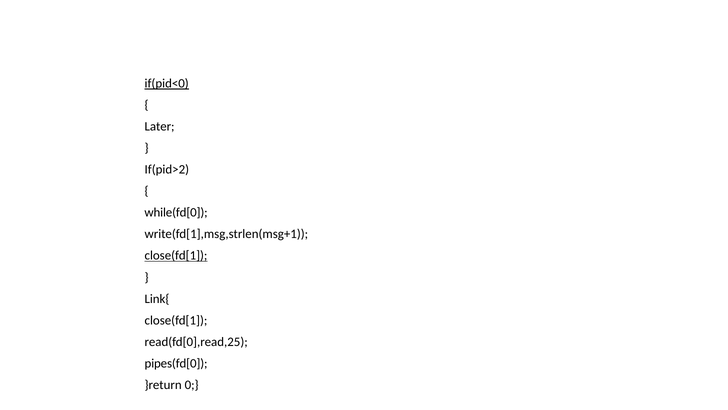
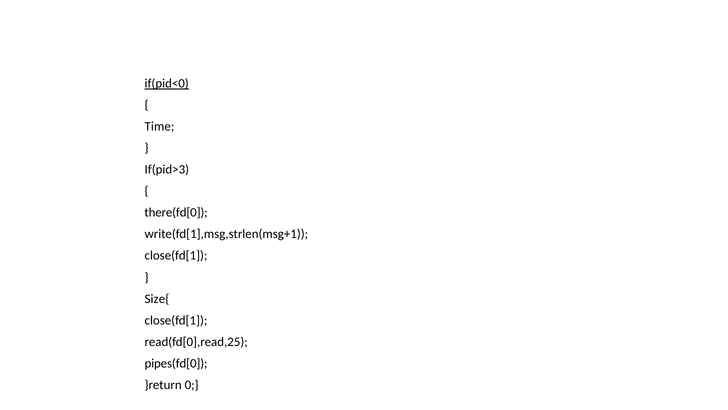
Later: Later -> Time
If(pid>2: If(pid>2 -> If(pid>3
while(fd[0: while(fd[0 -> there(fd[0
close(fd[1 at (176, 255) underline: present -> none
Link{: Link{ -> Size{
